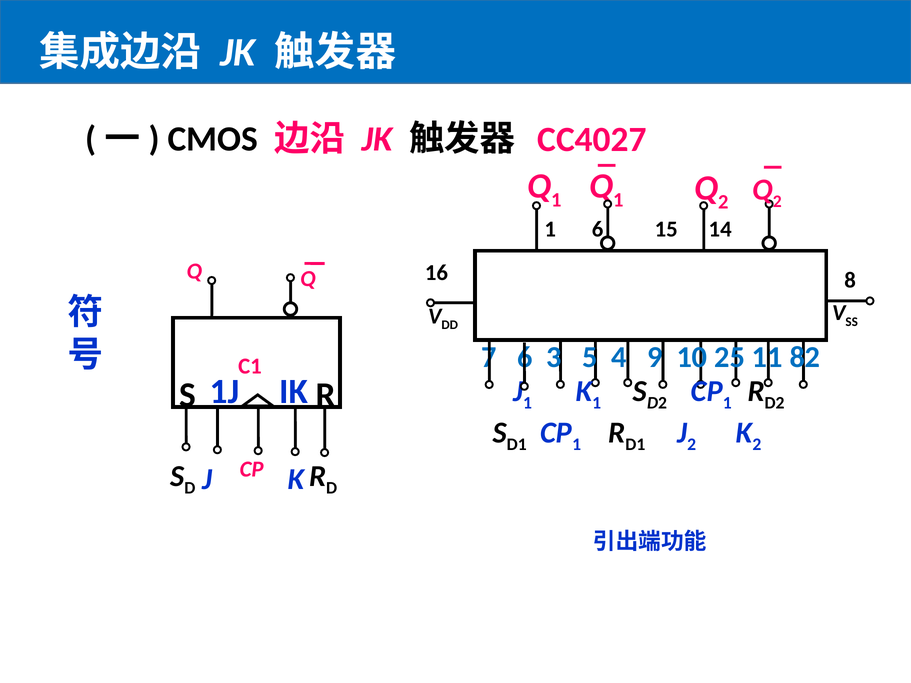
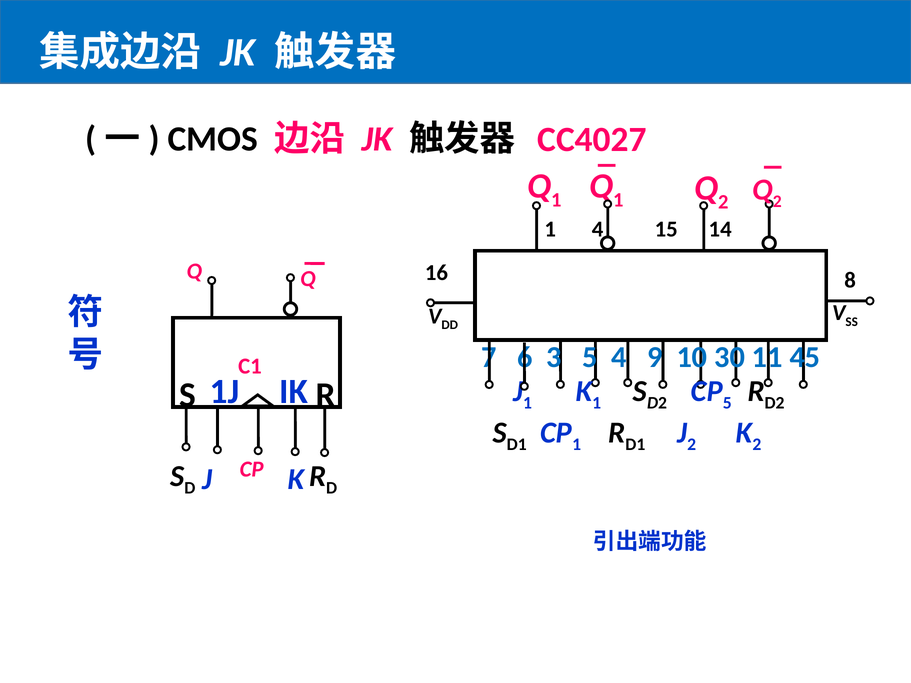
1 6: 6 -> 4
25: 25 -> 30
82: 82 -> 45
1 at (727, 403): 1 -> 5
